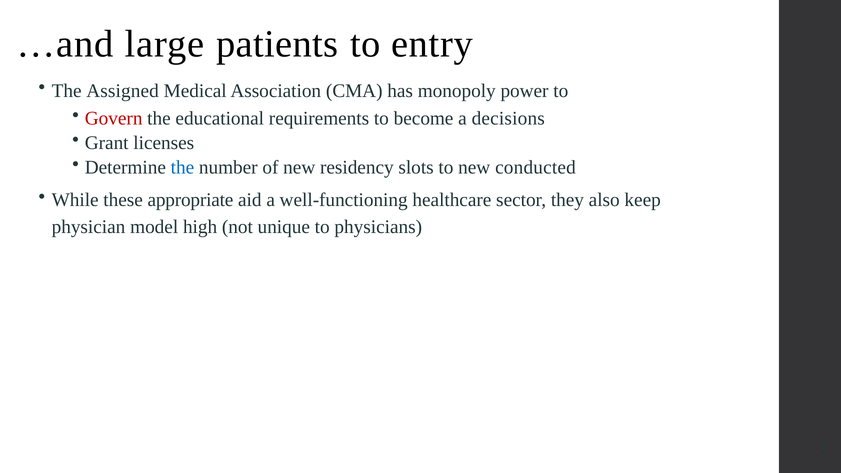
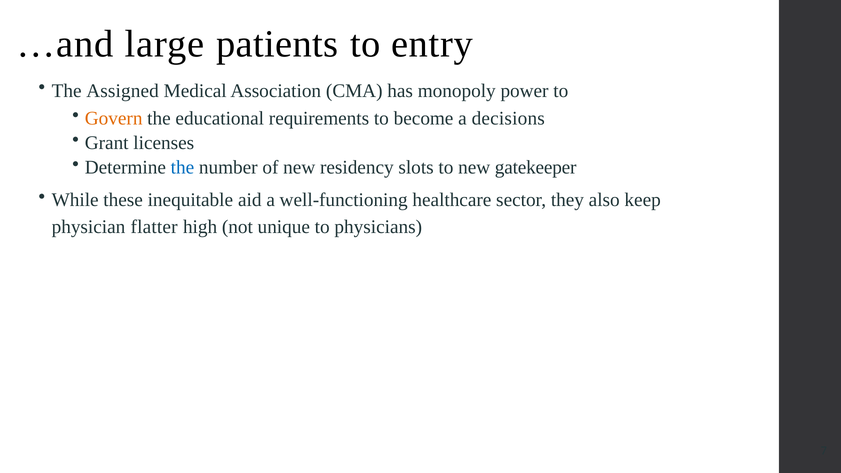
Govern colour: red -> orange
conducted: conducted -> gatekeeper
appropriate: appropriate -> inequitable
model: model -> flatter
